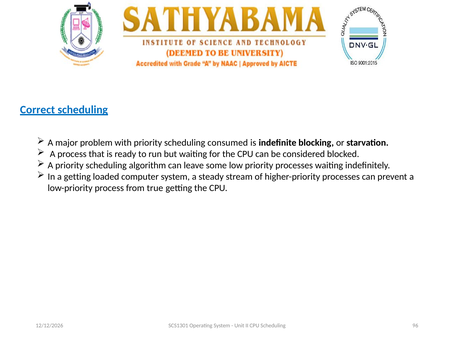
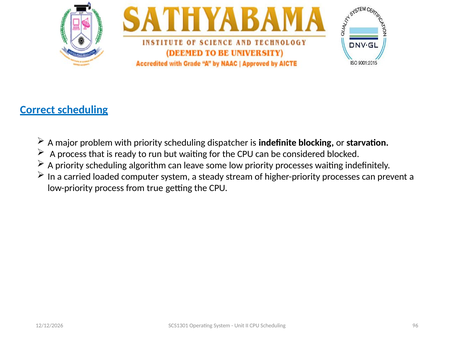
consumed: consumed -> dispatcher
a getting: getting -> carried
